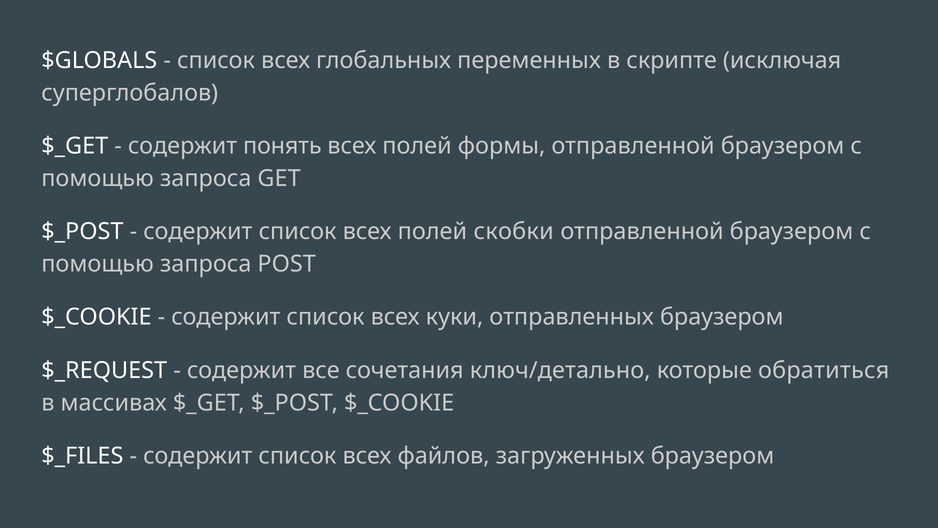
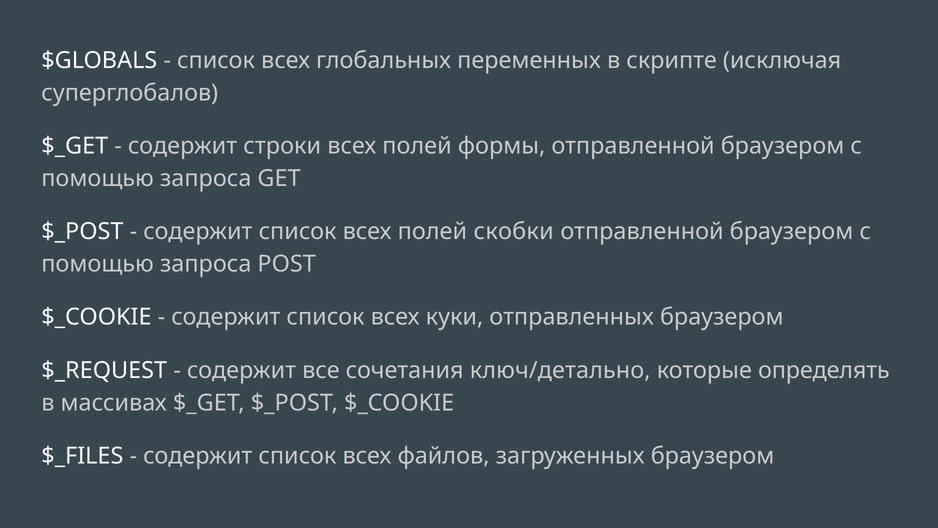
понять: понять -> строки
обратиться: обратиться -> определять
